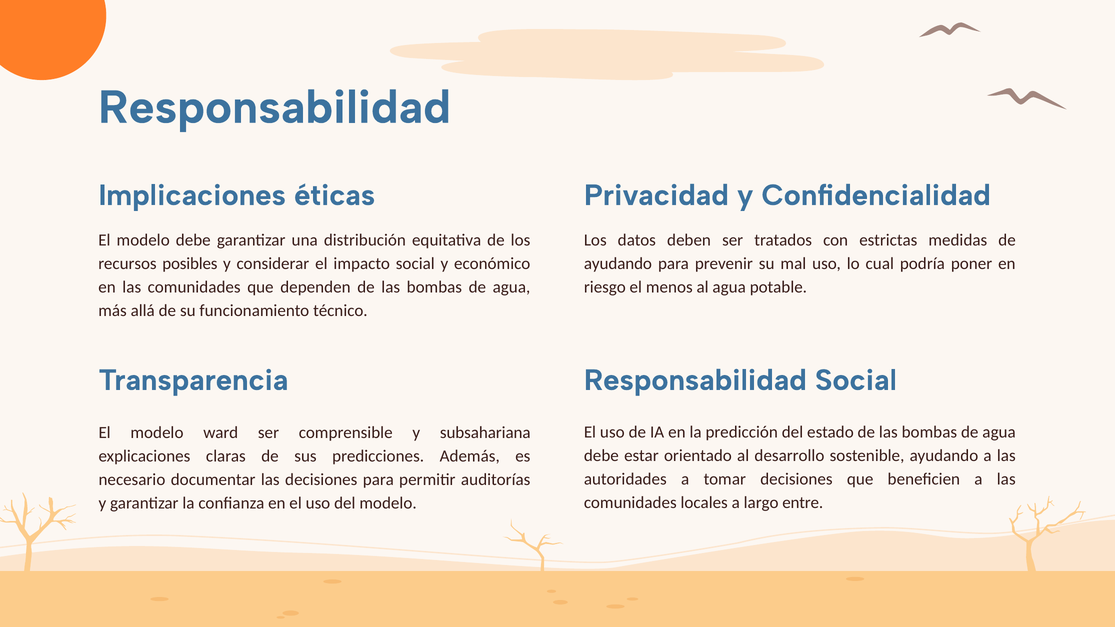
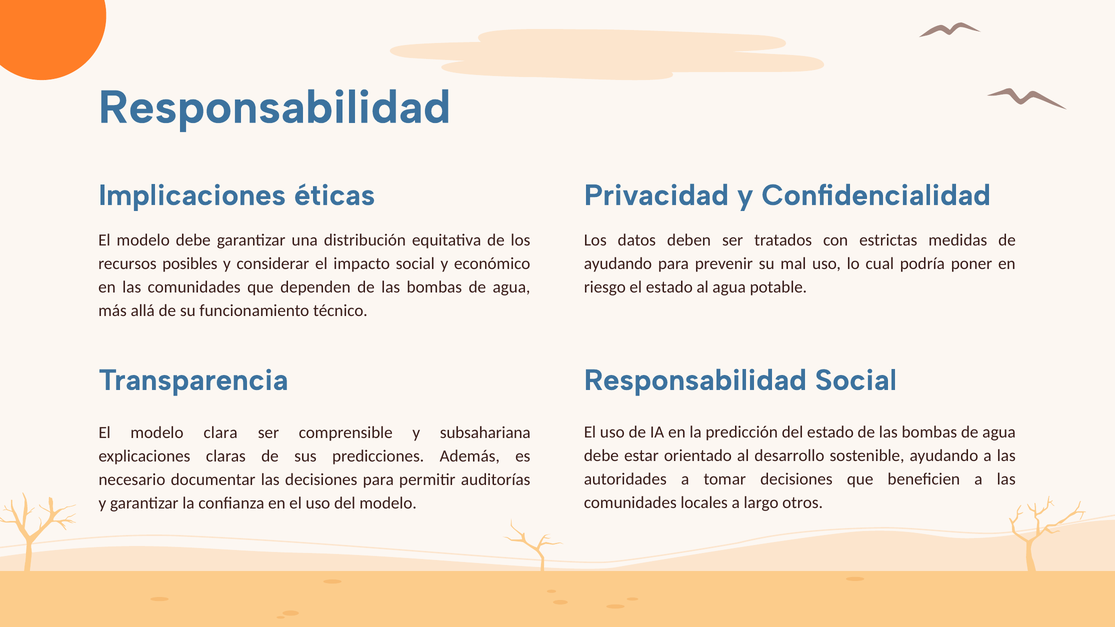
el menos: menos -> estado
ward: ward -> clara
entre: entre -> otros
